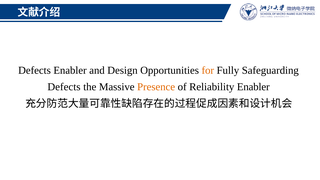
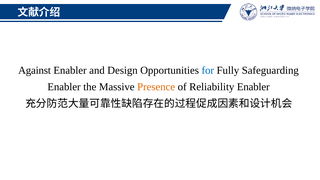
Defects at (34, 70): Defects -> Against
for colour: orange -> blue
Defects at (64, 87): Defects -> Enabler
